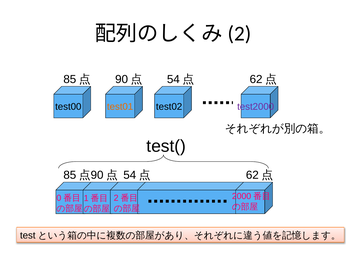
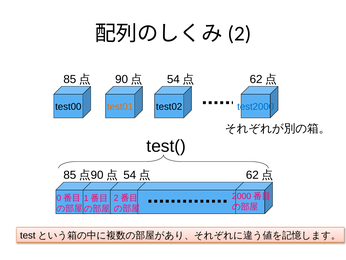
test2000 colour: purple -> blue
